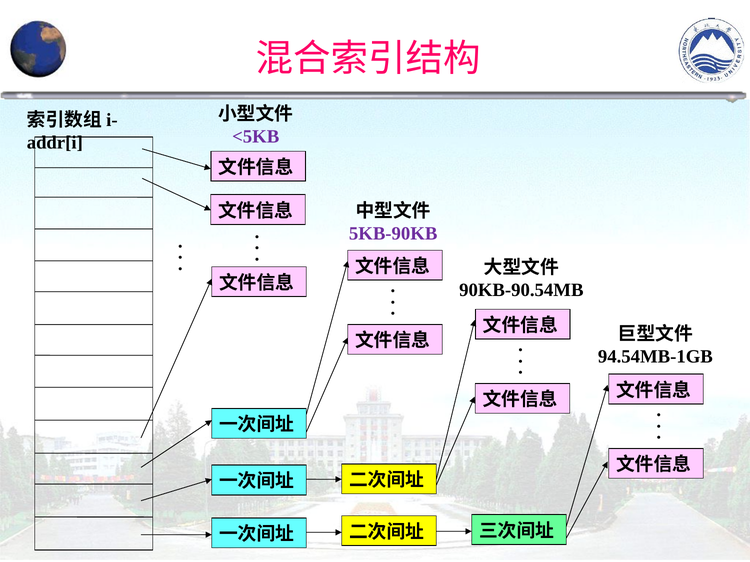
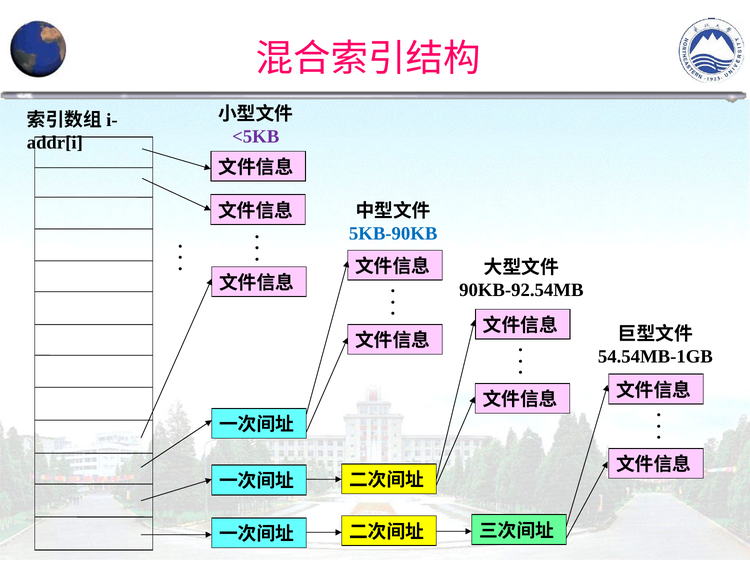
5KB-90KB colour: purple -> blue
90KB-90.54MB: 90KB-90.54MB -> 90KB-92.54MB
94.54MB-1GB: 94.54MB-1GB -> 54.54MB-1GB
